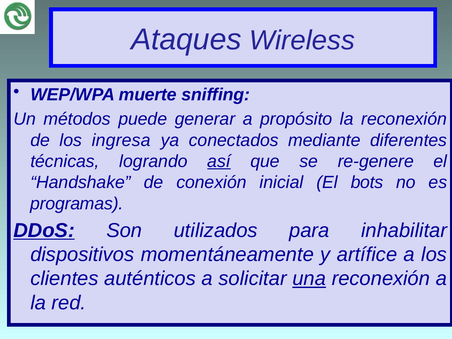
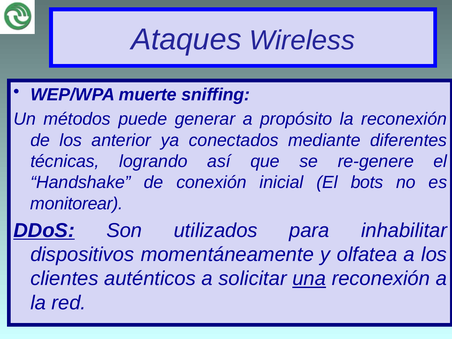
ingresa: ingresa -> anterior
así underline: present -> none
programas: programas -> monitorear
artífice: artífice -> olfatea
